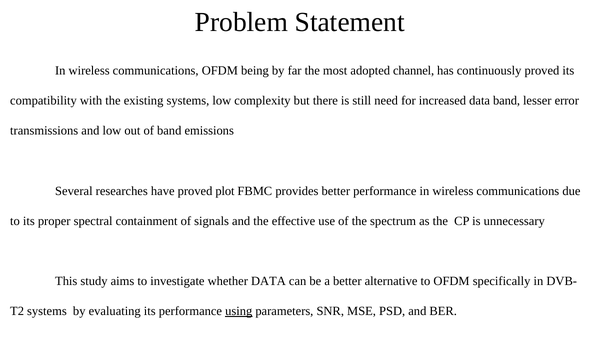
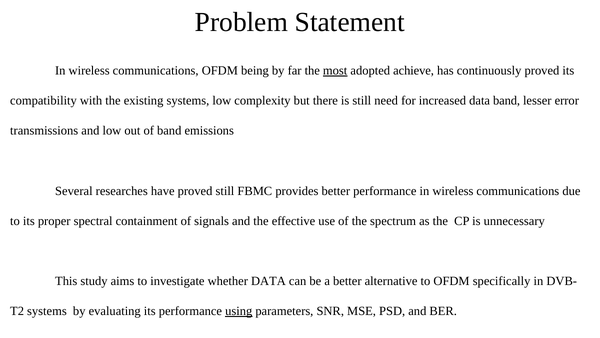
most underline: none -> present
channel: channel -> achieve
proved plot: plot -> still
